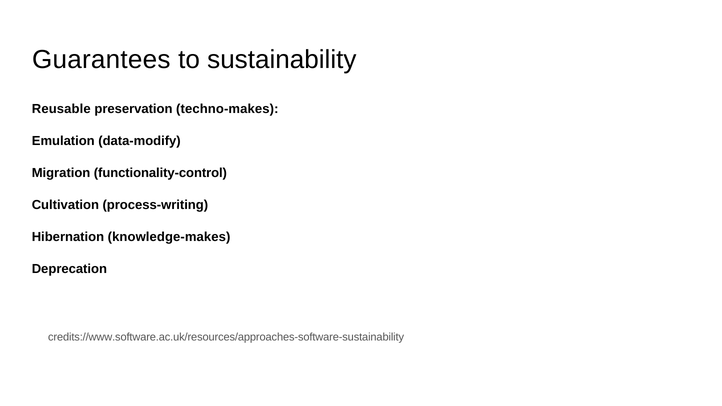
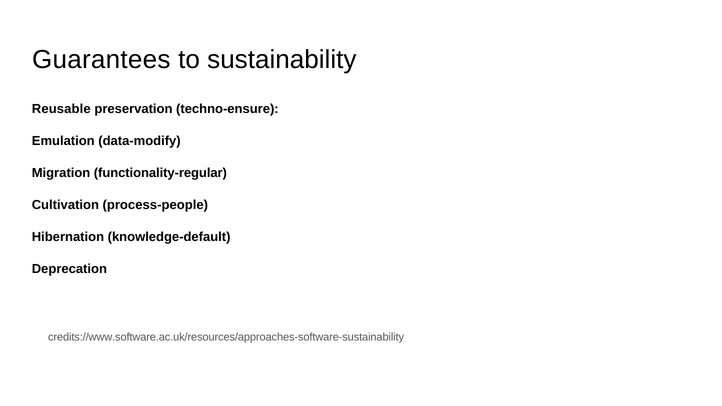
techno-makes: techno-makes -> techno-ensure
functionality-control: functionality-control -> functionality-regular
process-writing: process-writing -> process-people
knowledge-makes: knowledge-makes -> knowledge-default
